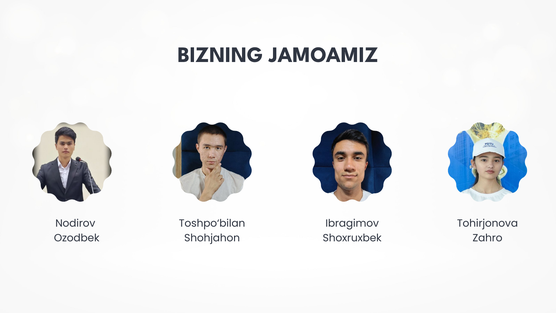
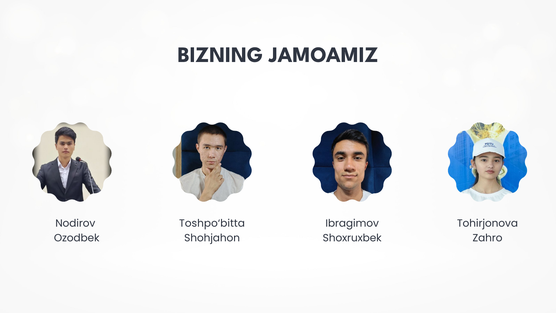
Toshpo‘bilan: Toshpo‘bilan -> Toshpo‘bitta
